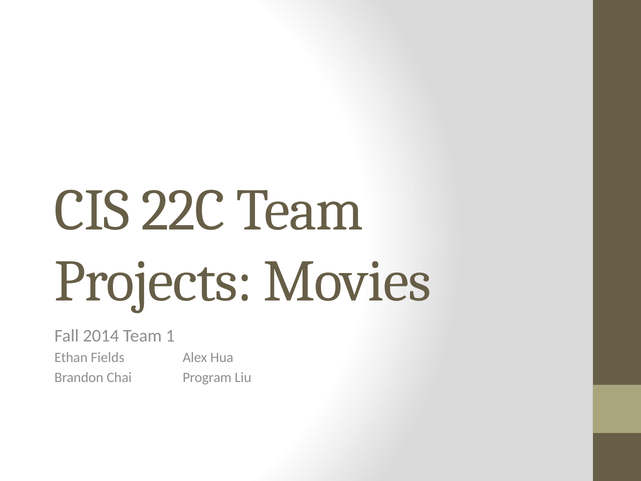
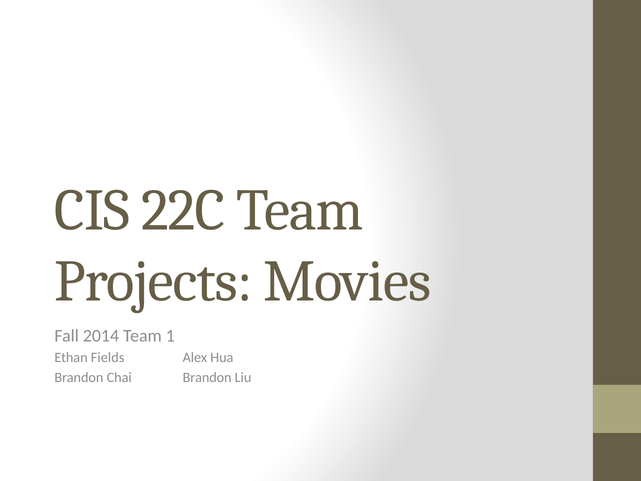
Chai Program: Program -> Brandon
